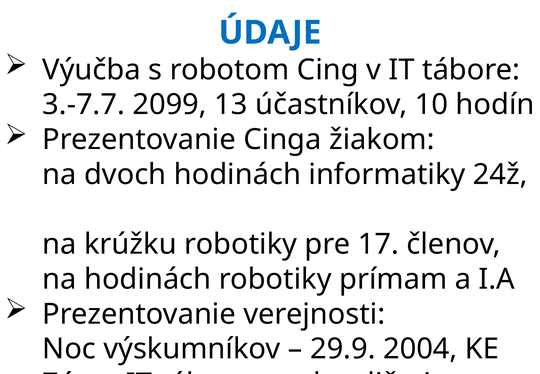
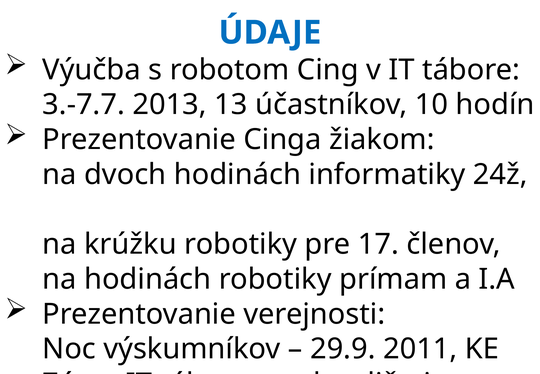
2099: 2099 -> 2013
2004: 2004 -> 2011
